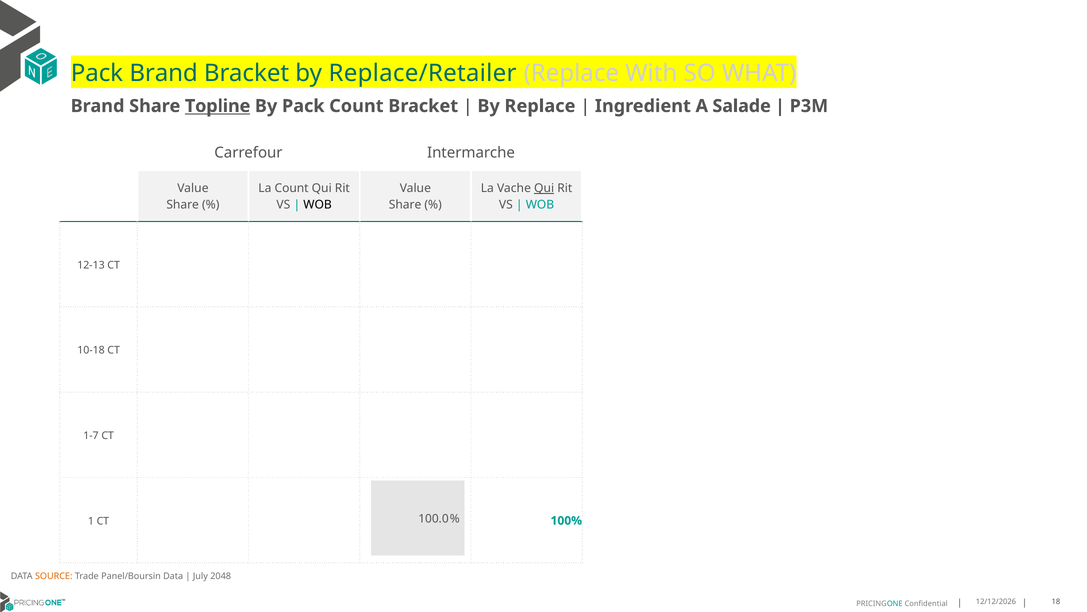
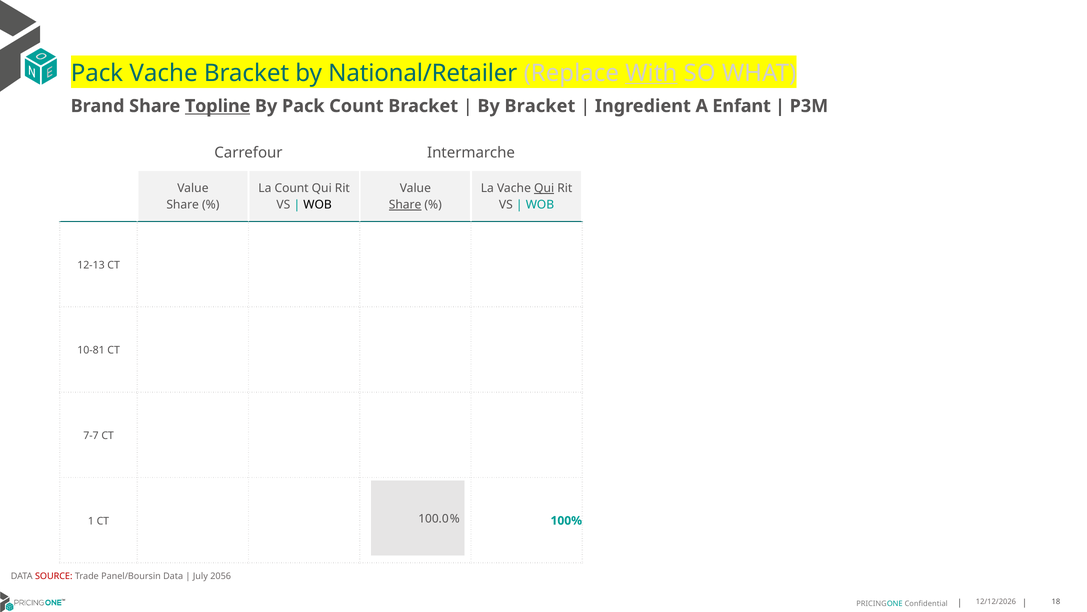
Pack Brand: Brand -> Vache
Replace/Retailer: Replace/Retailer -> National/Retailer
With underline: none -> present
By Replace: Replace -> Bracket
Salade: Salade -> Enfant
Share at (405, 205) underline: none -> present
10-18: 10-18 -> 10-81
1-7: 1-7 -> 7-7
SOURCE colour: orange -> red
2048: 2048 -> 2056
